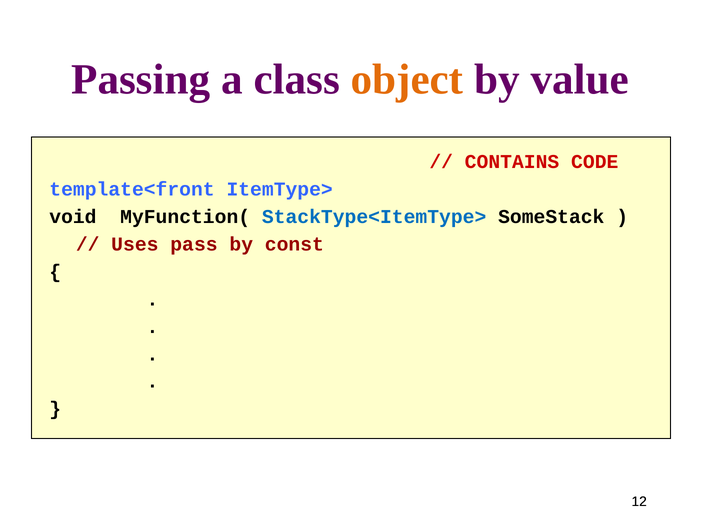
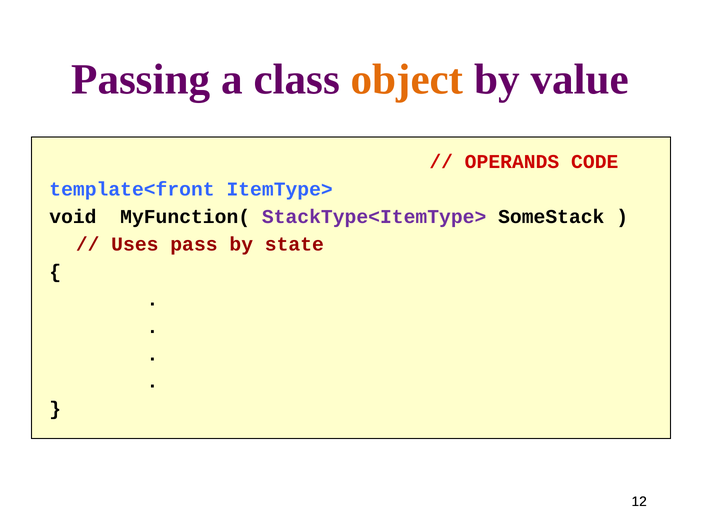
CONTAINS: CONTAINS -> OPERANDS
StackType<ItemType> colour: blue -> purple
const: const -> state
